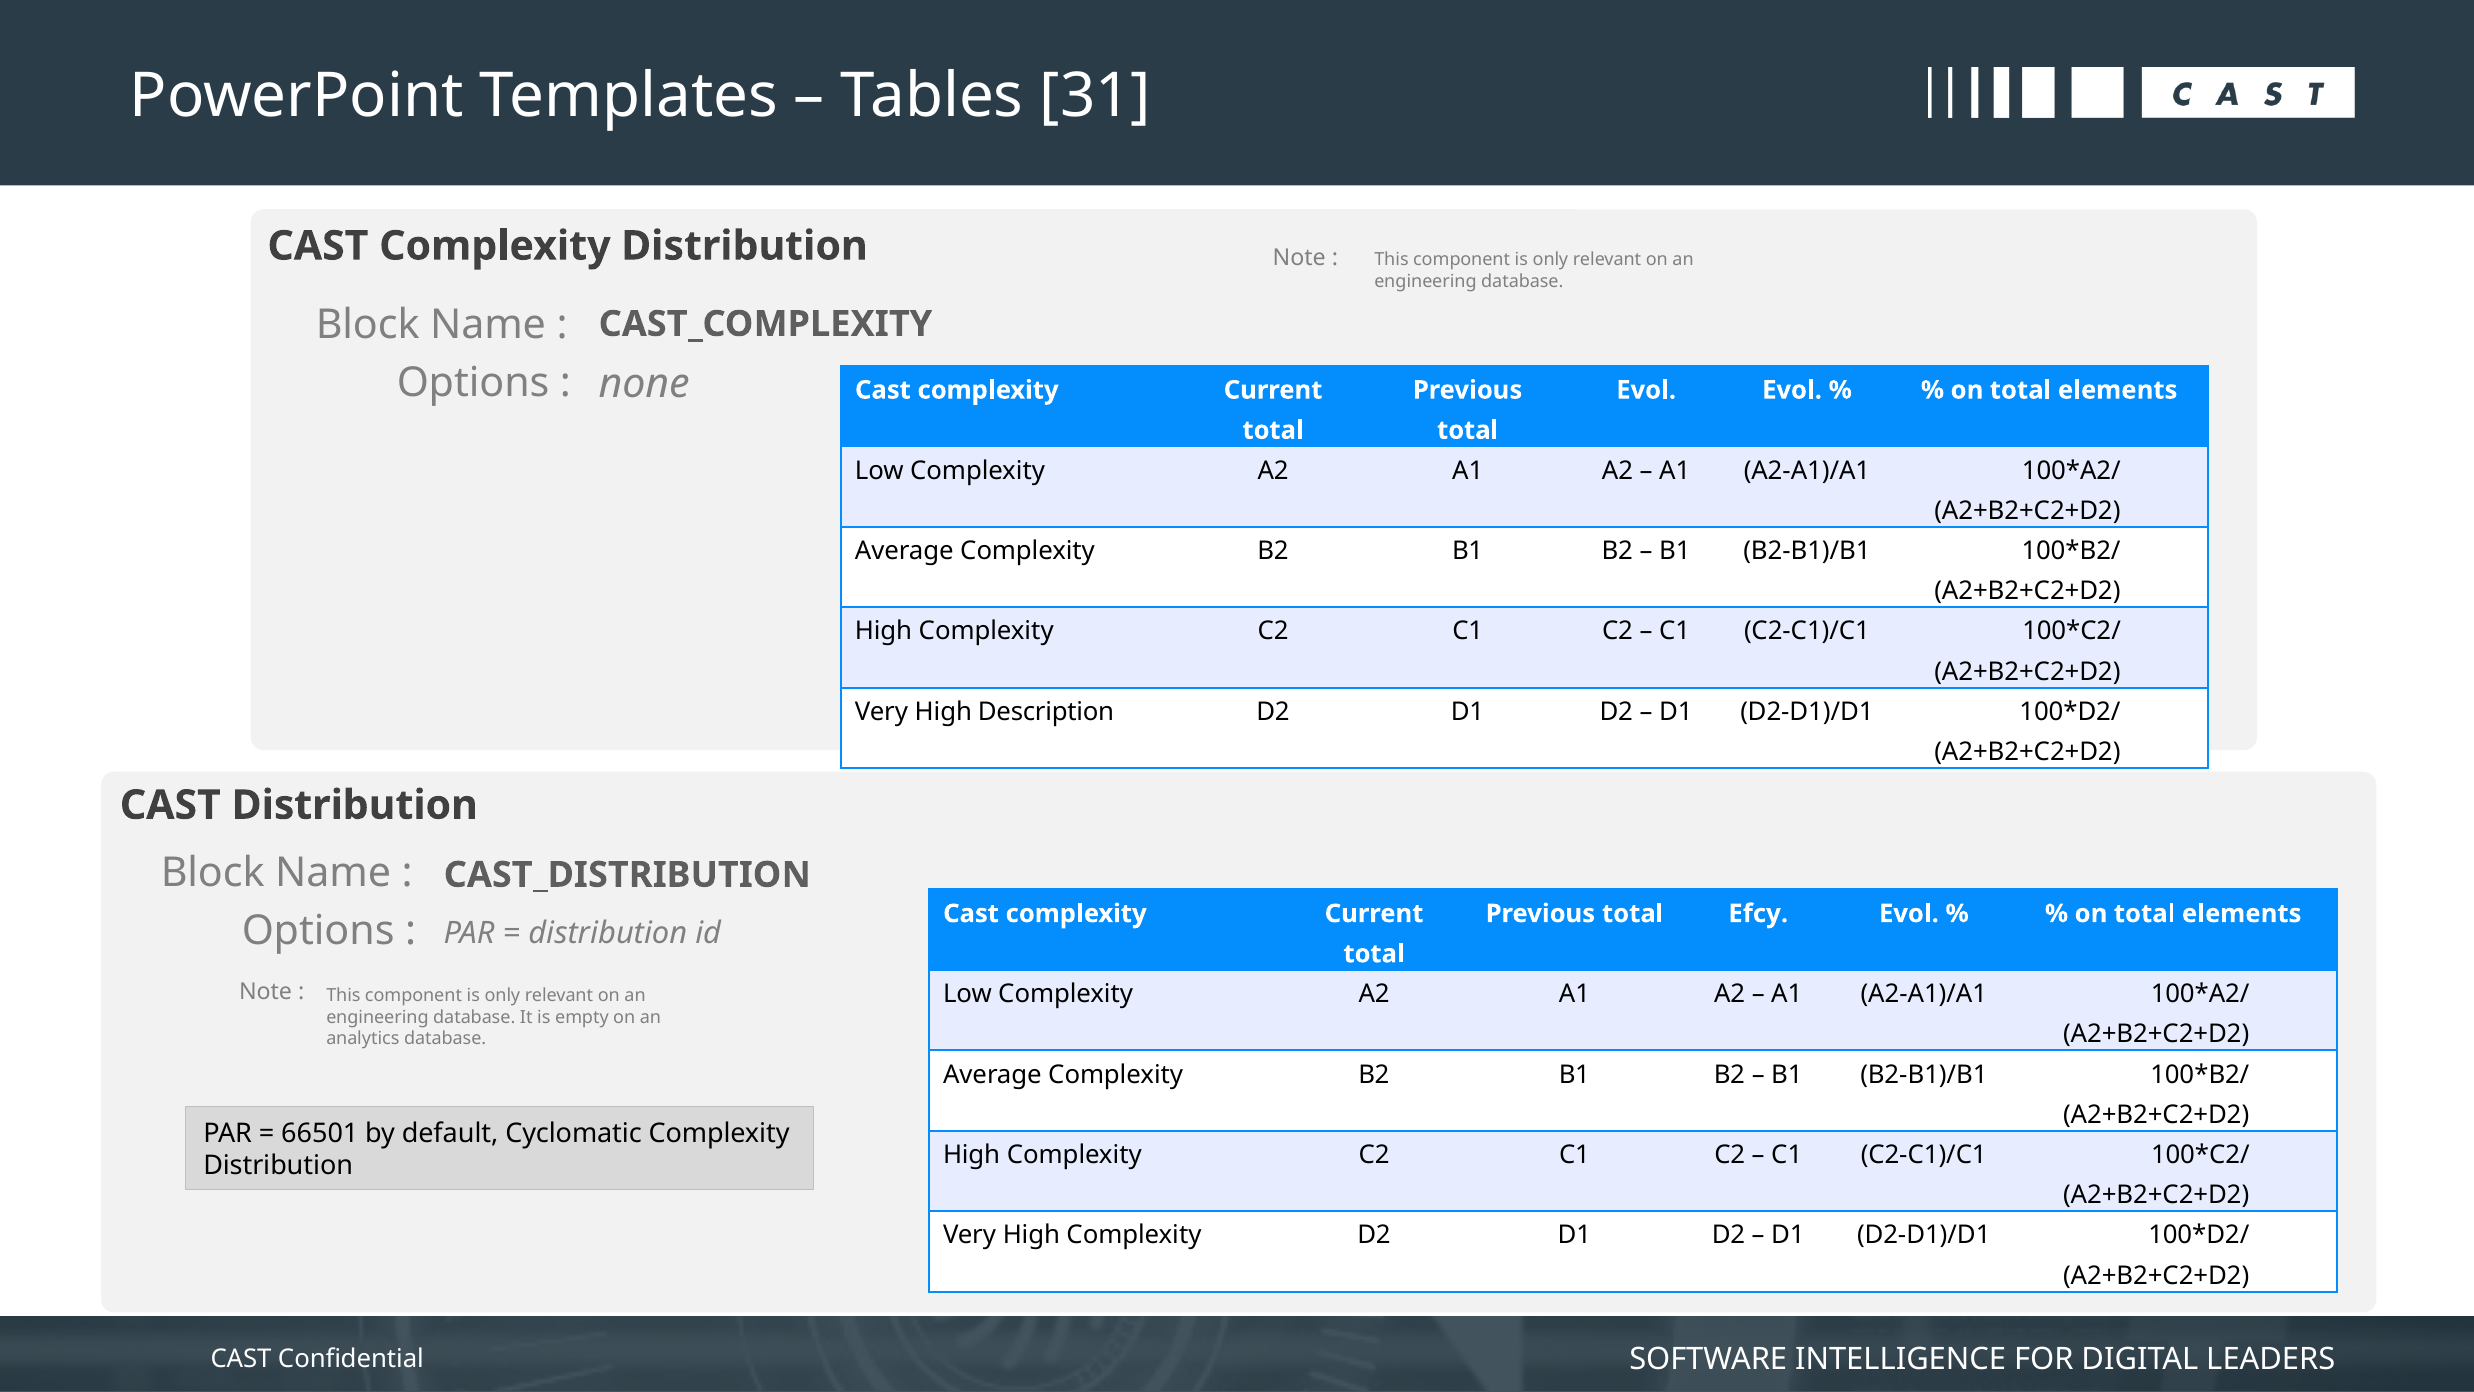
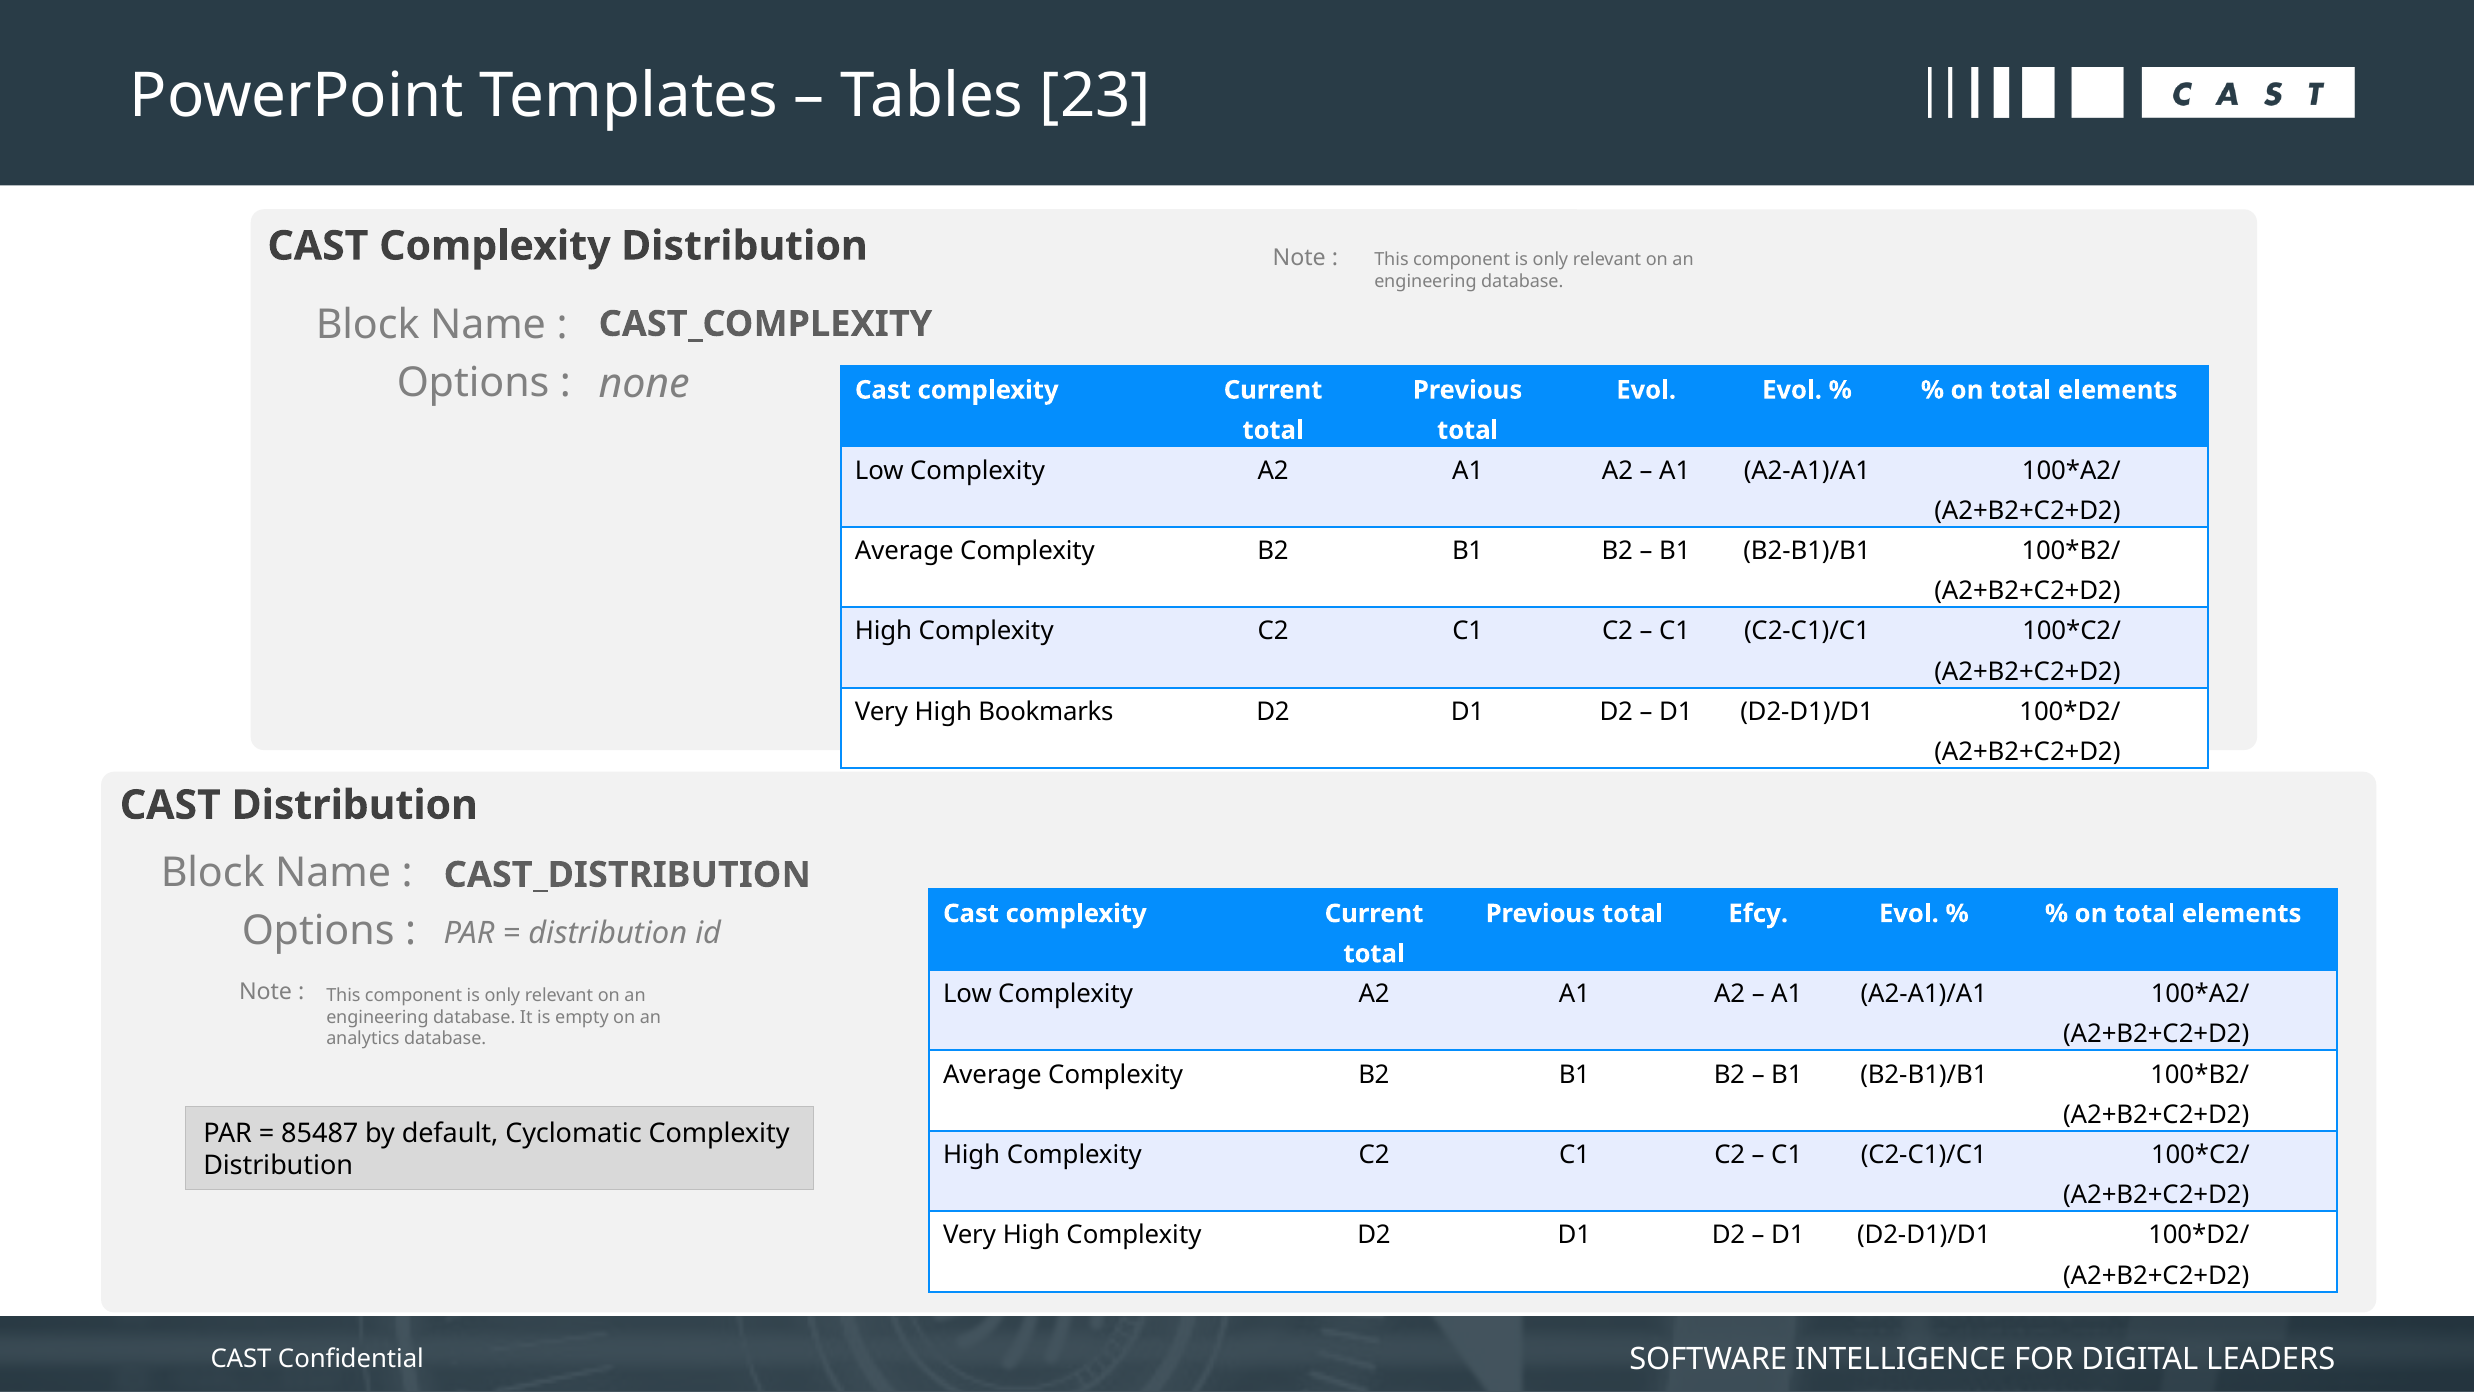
31: 31 -> 23
Description: Description -> Bookmarks
66501: 66501 -> 85487
